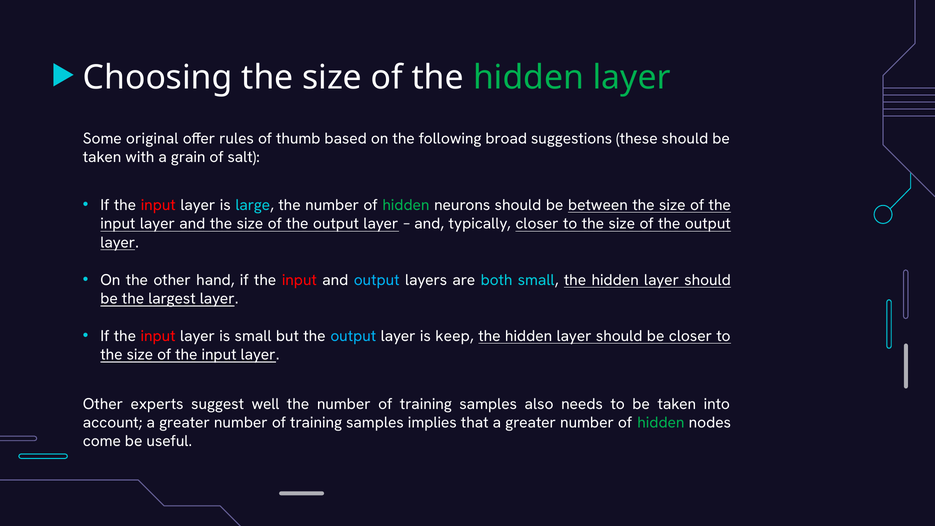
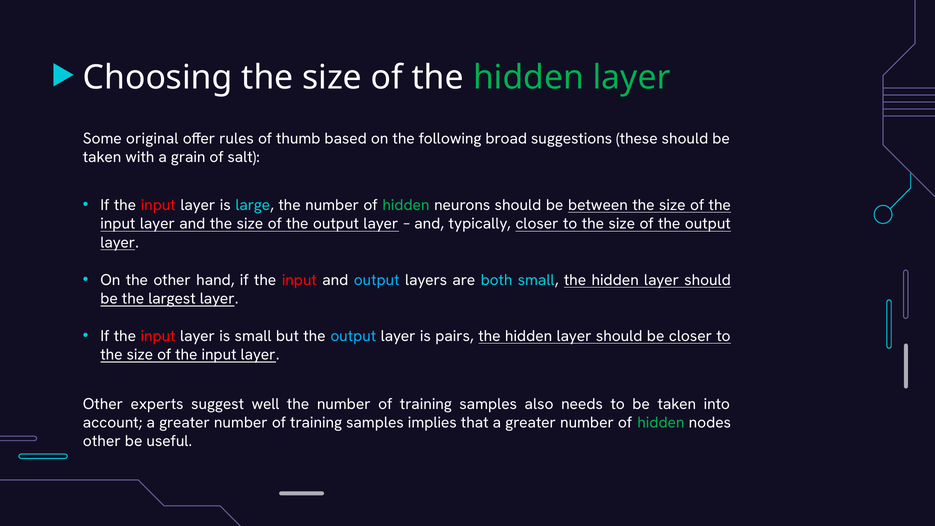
keep: keep -> pairs
come at (102, 441): come -> other
